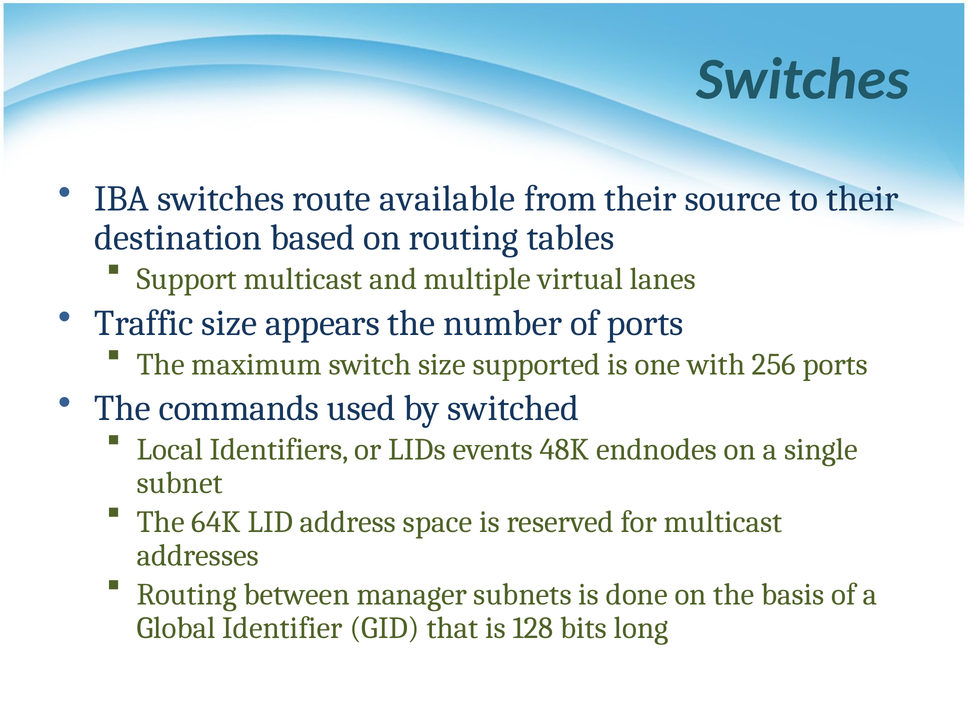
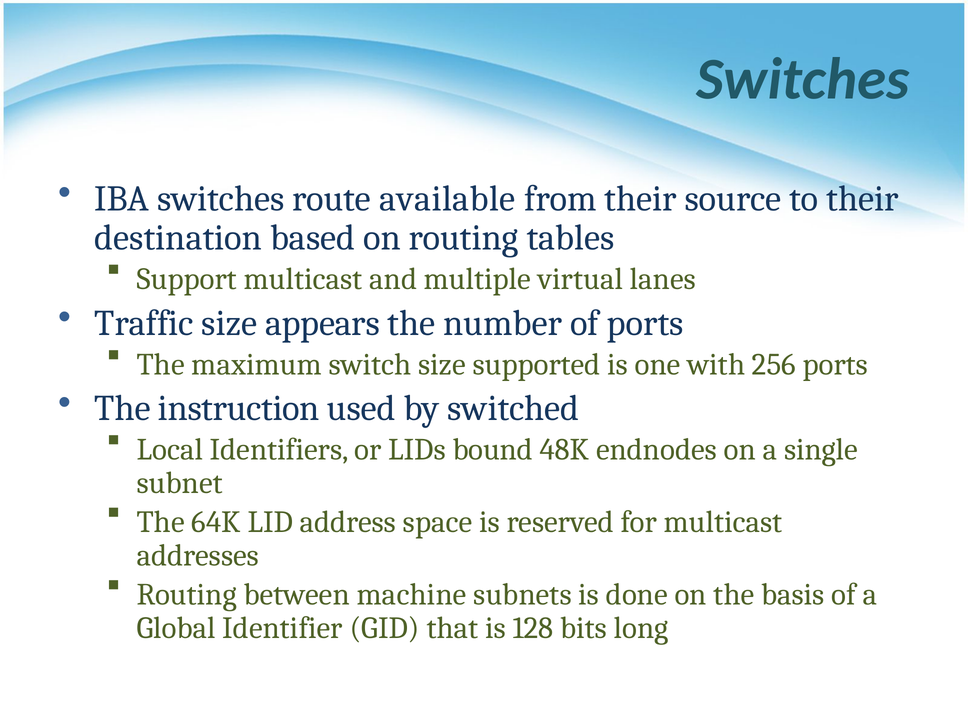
commands: commands -> instruction
events: events -> bound
manager: manager -> machine
